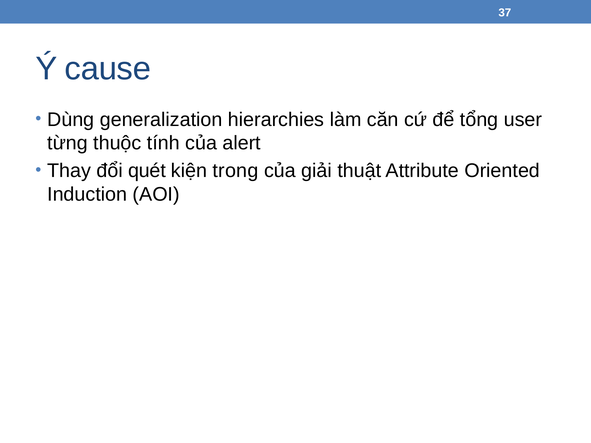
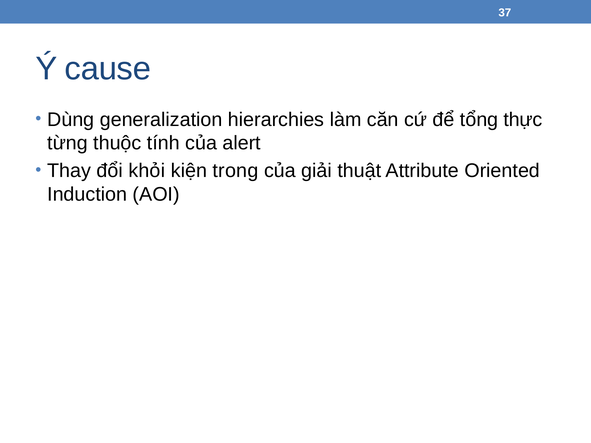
user: user -> thực
quét: quét -> khỏi
